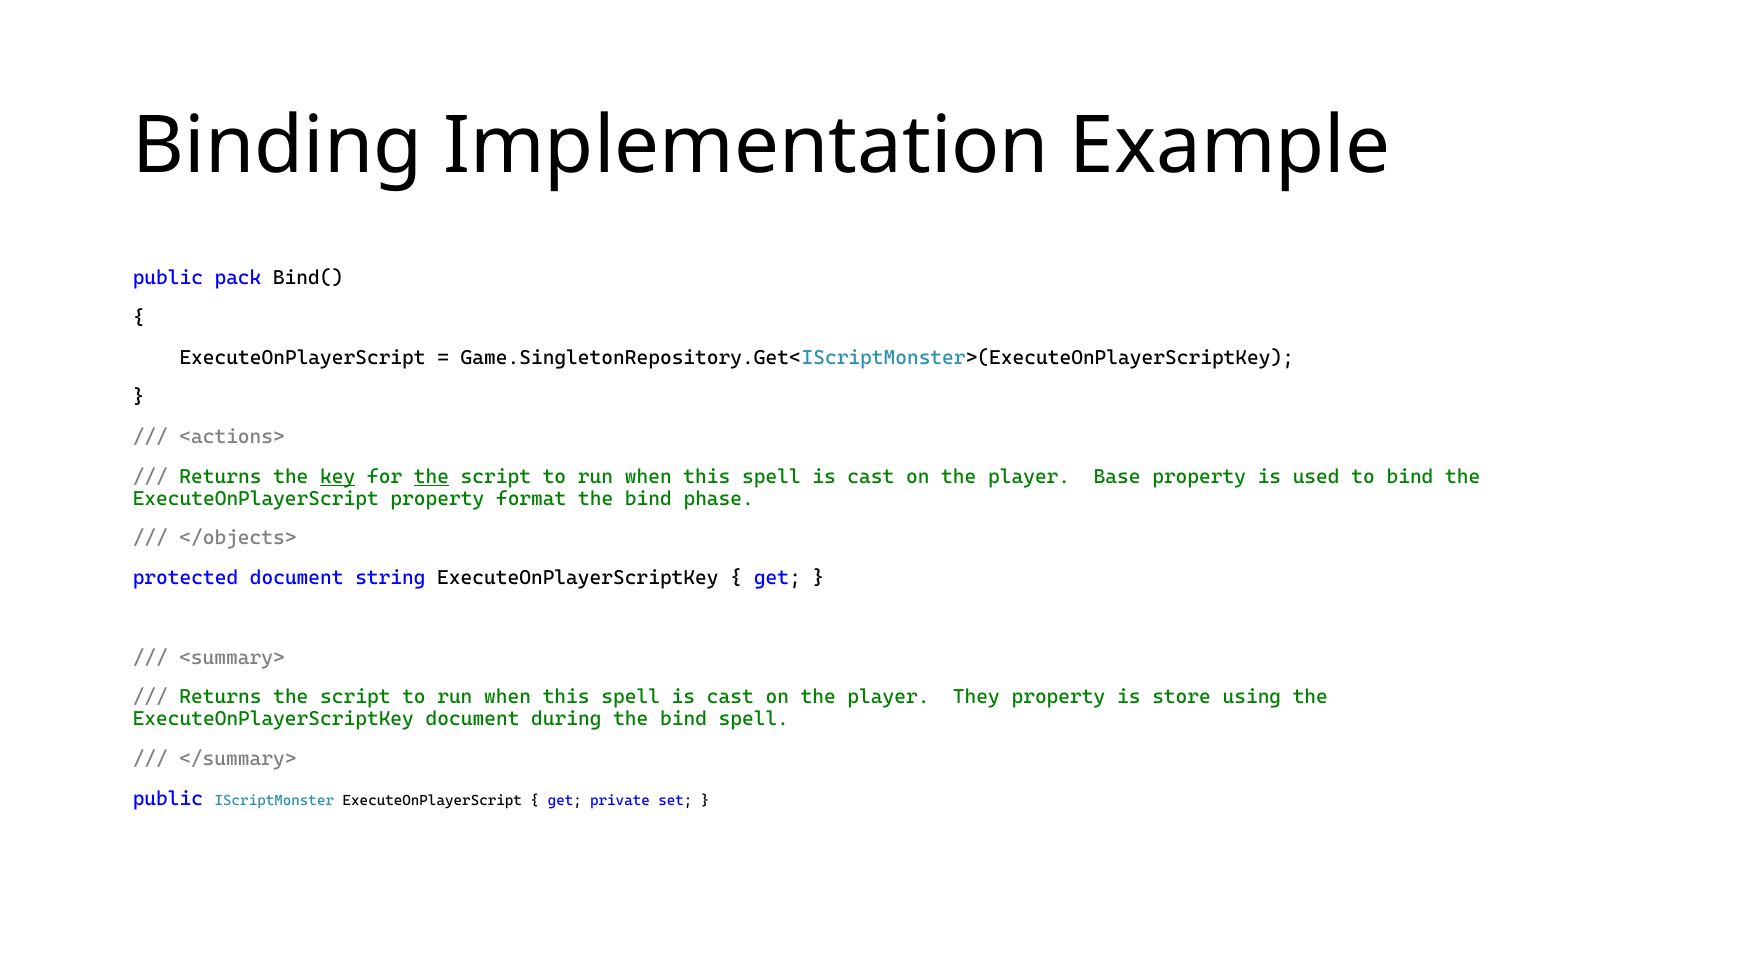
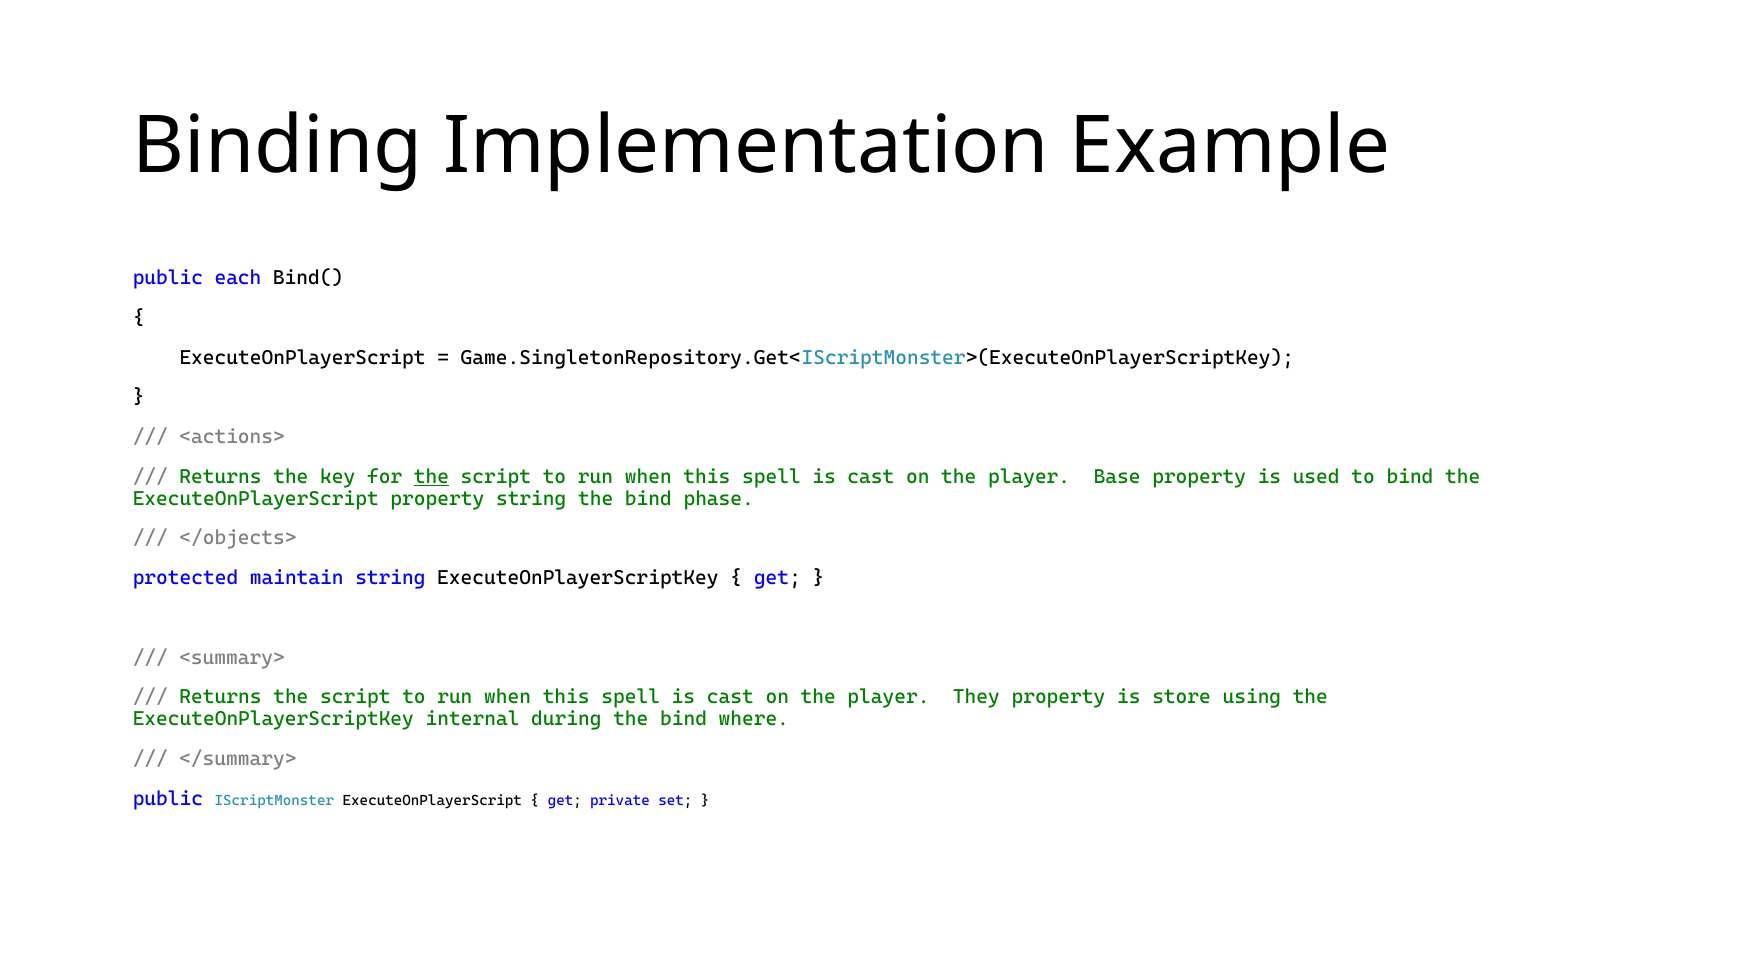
pack: pack -> each
key underline: present -> none
property format: format -> string
protected document: document -> maintain
ExecuteOnPlayerScriptKey document: document -> internal
bind spell: spell -> where
